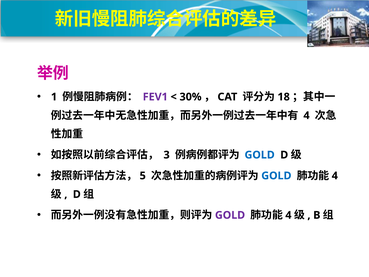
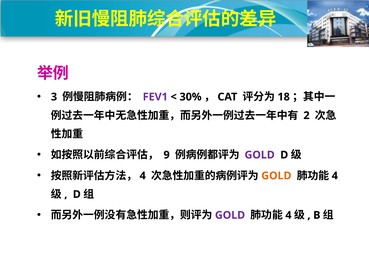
1: 1 -> 3
4 at (307, 115): 4 -> 2
3: 3 -> 9
GOLD at (260, 155) colour: blue -> purple
5 at (143, 176): 5 -> 4
GOLD at (276, 176) colour: blue -> orange
